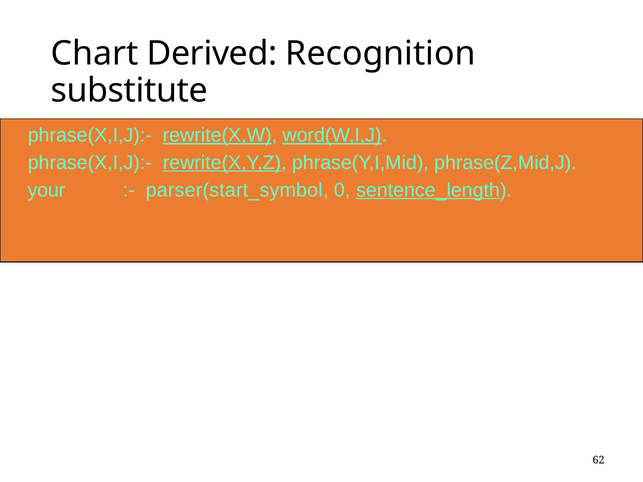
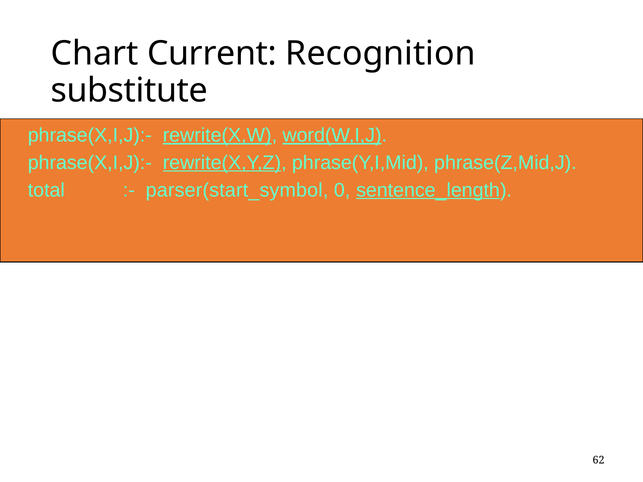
Derived: Derived -> Current
your: your -> total
